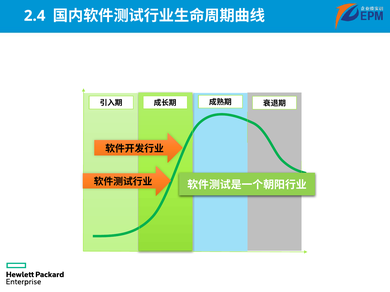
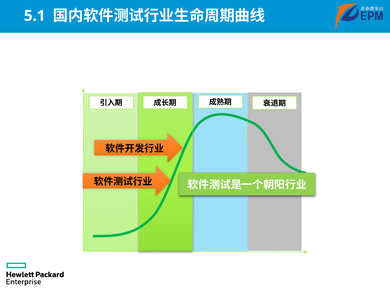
2.4: 2.4 -> 5.1
